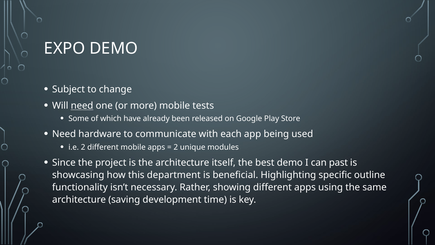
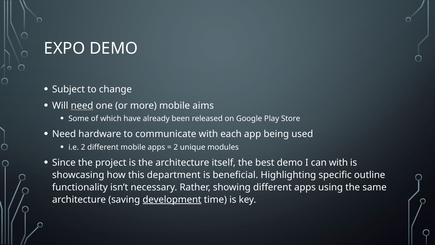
tests: tests -> aims
can past: past -> with
development underline: none -> present
